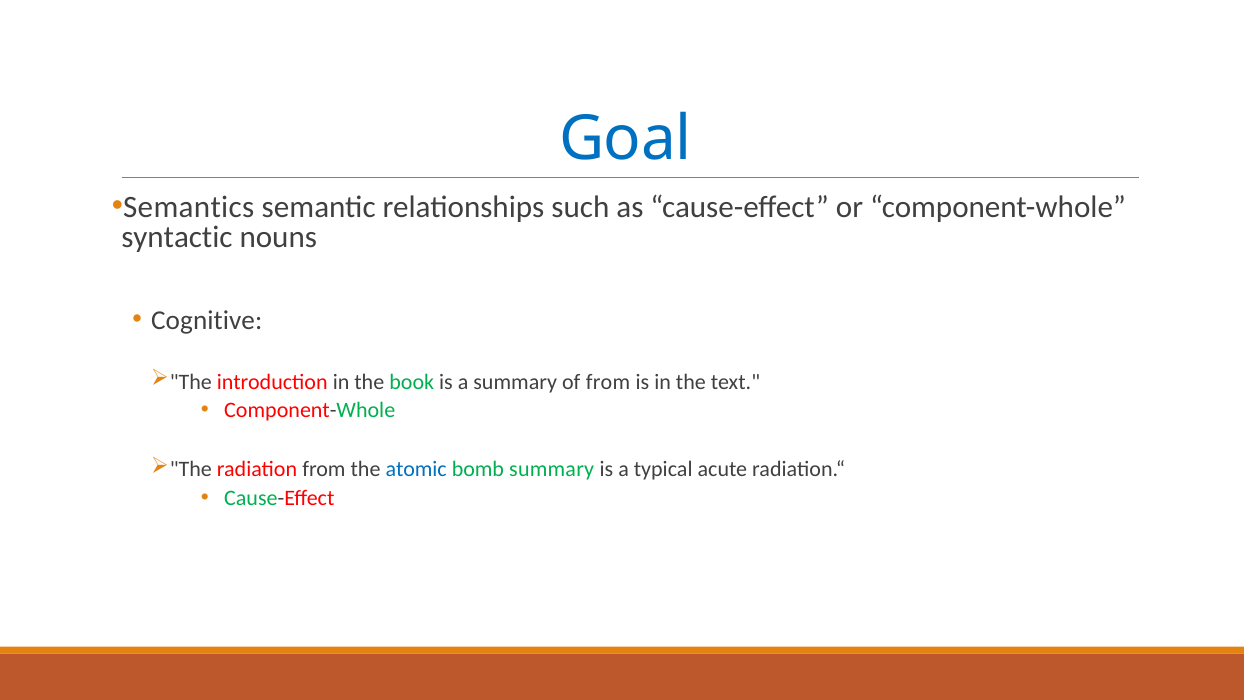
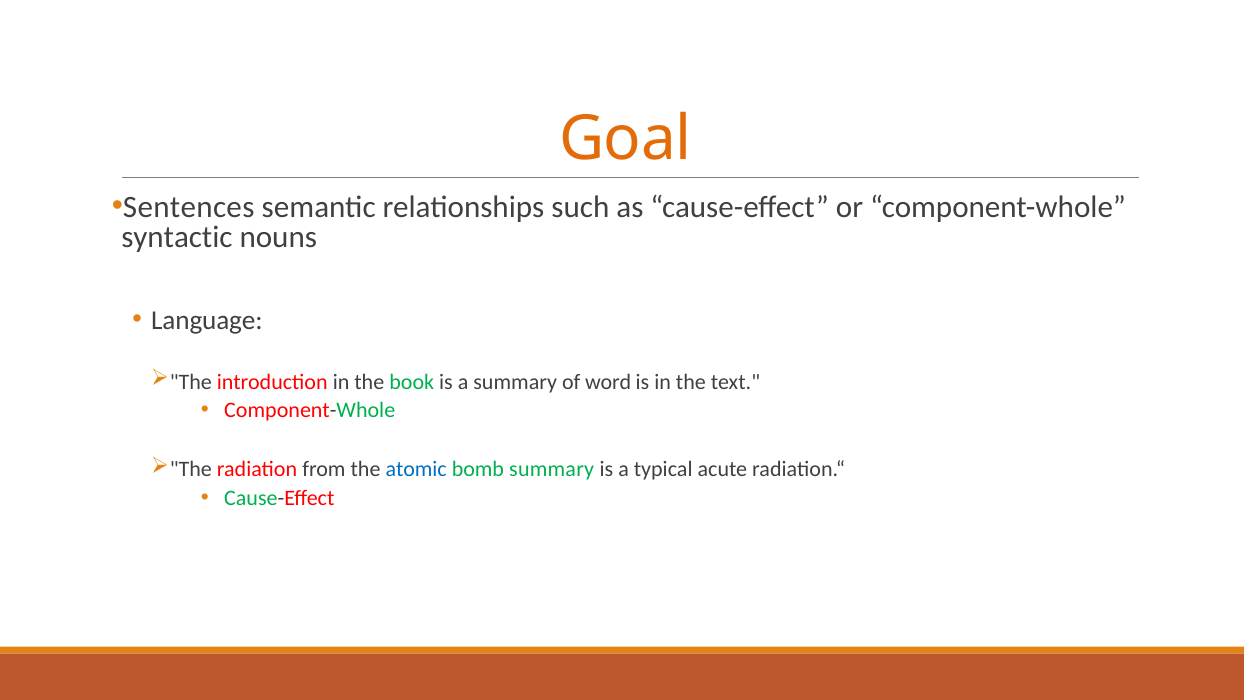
Goal colour: blue -> orange
Semantics: Semantics -> Sentences
Cognitive: Cognitive -> Language
of from: from -> word
